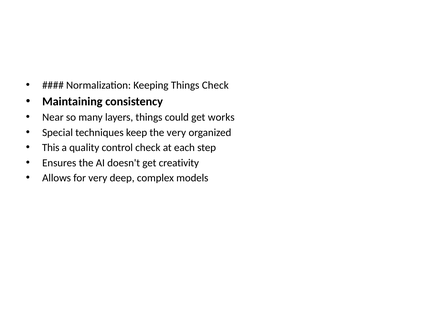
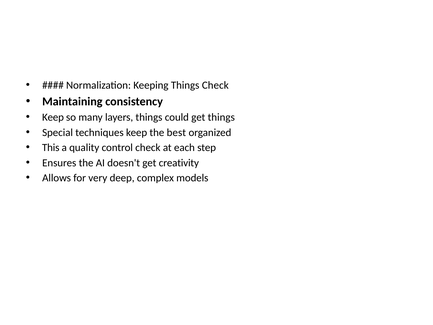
Near at (53, 117): Near -> Keep
get works: works -> things
the very: very -> best
